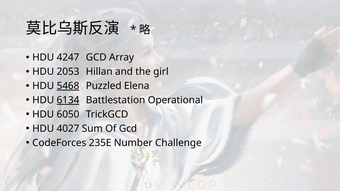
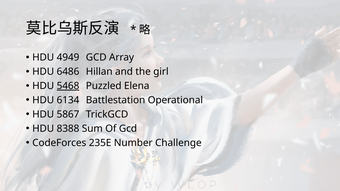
4247: 4247 -> 4949
2053: 2053 -> 6486
6134 underline: present -> none
6050: 6050 -> 5867
4027: 4027 -> 8388
